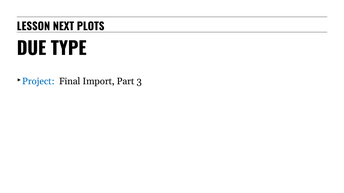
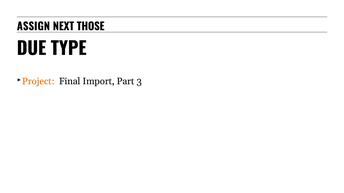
LESSON: LESSON -> ASSIGN
PLOTS: PLOTS -> THOSE
Project colour: blue -> orange
